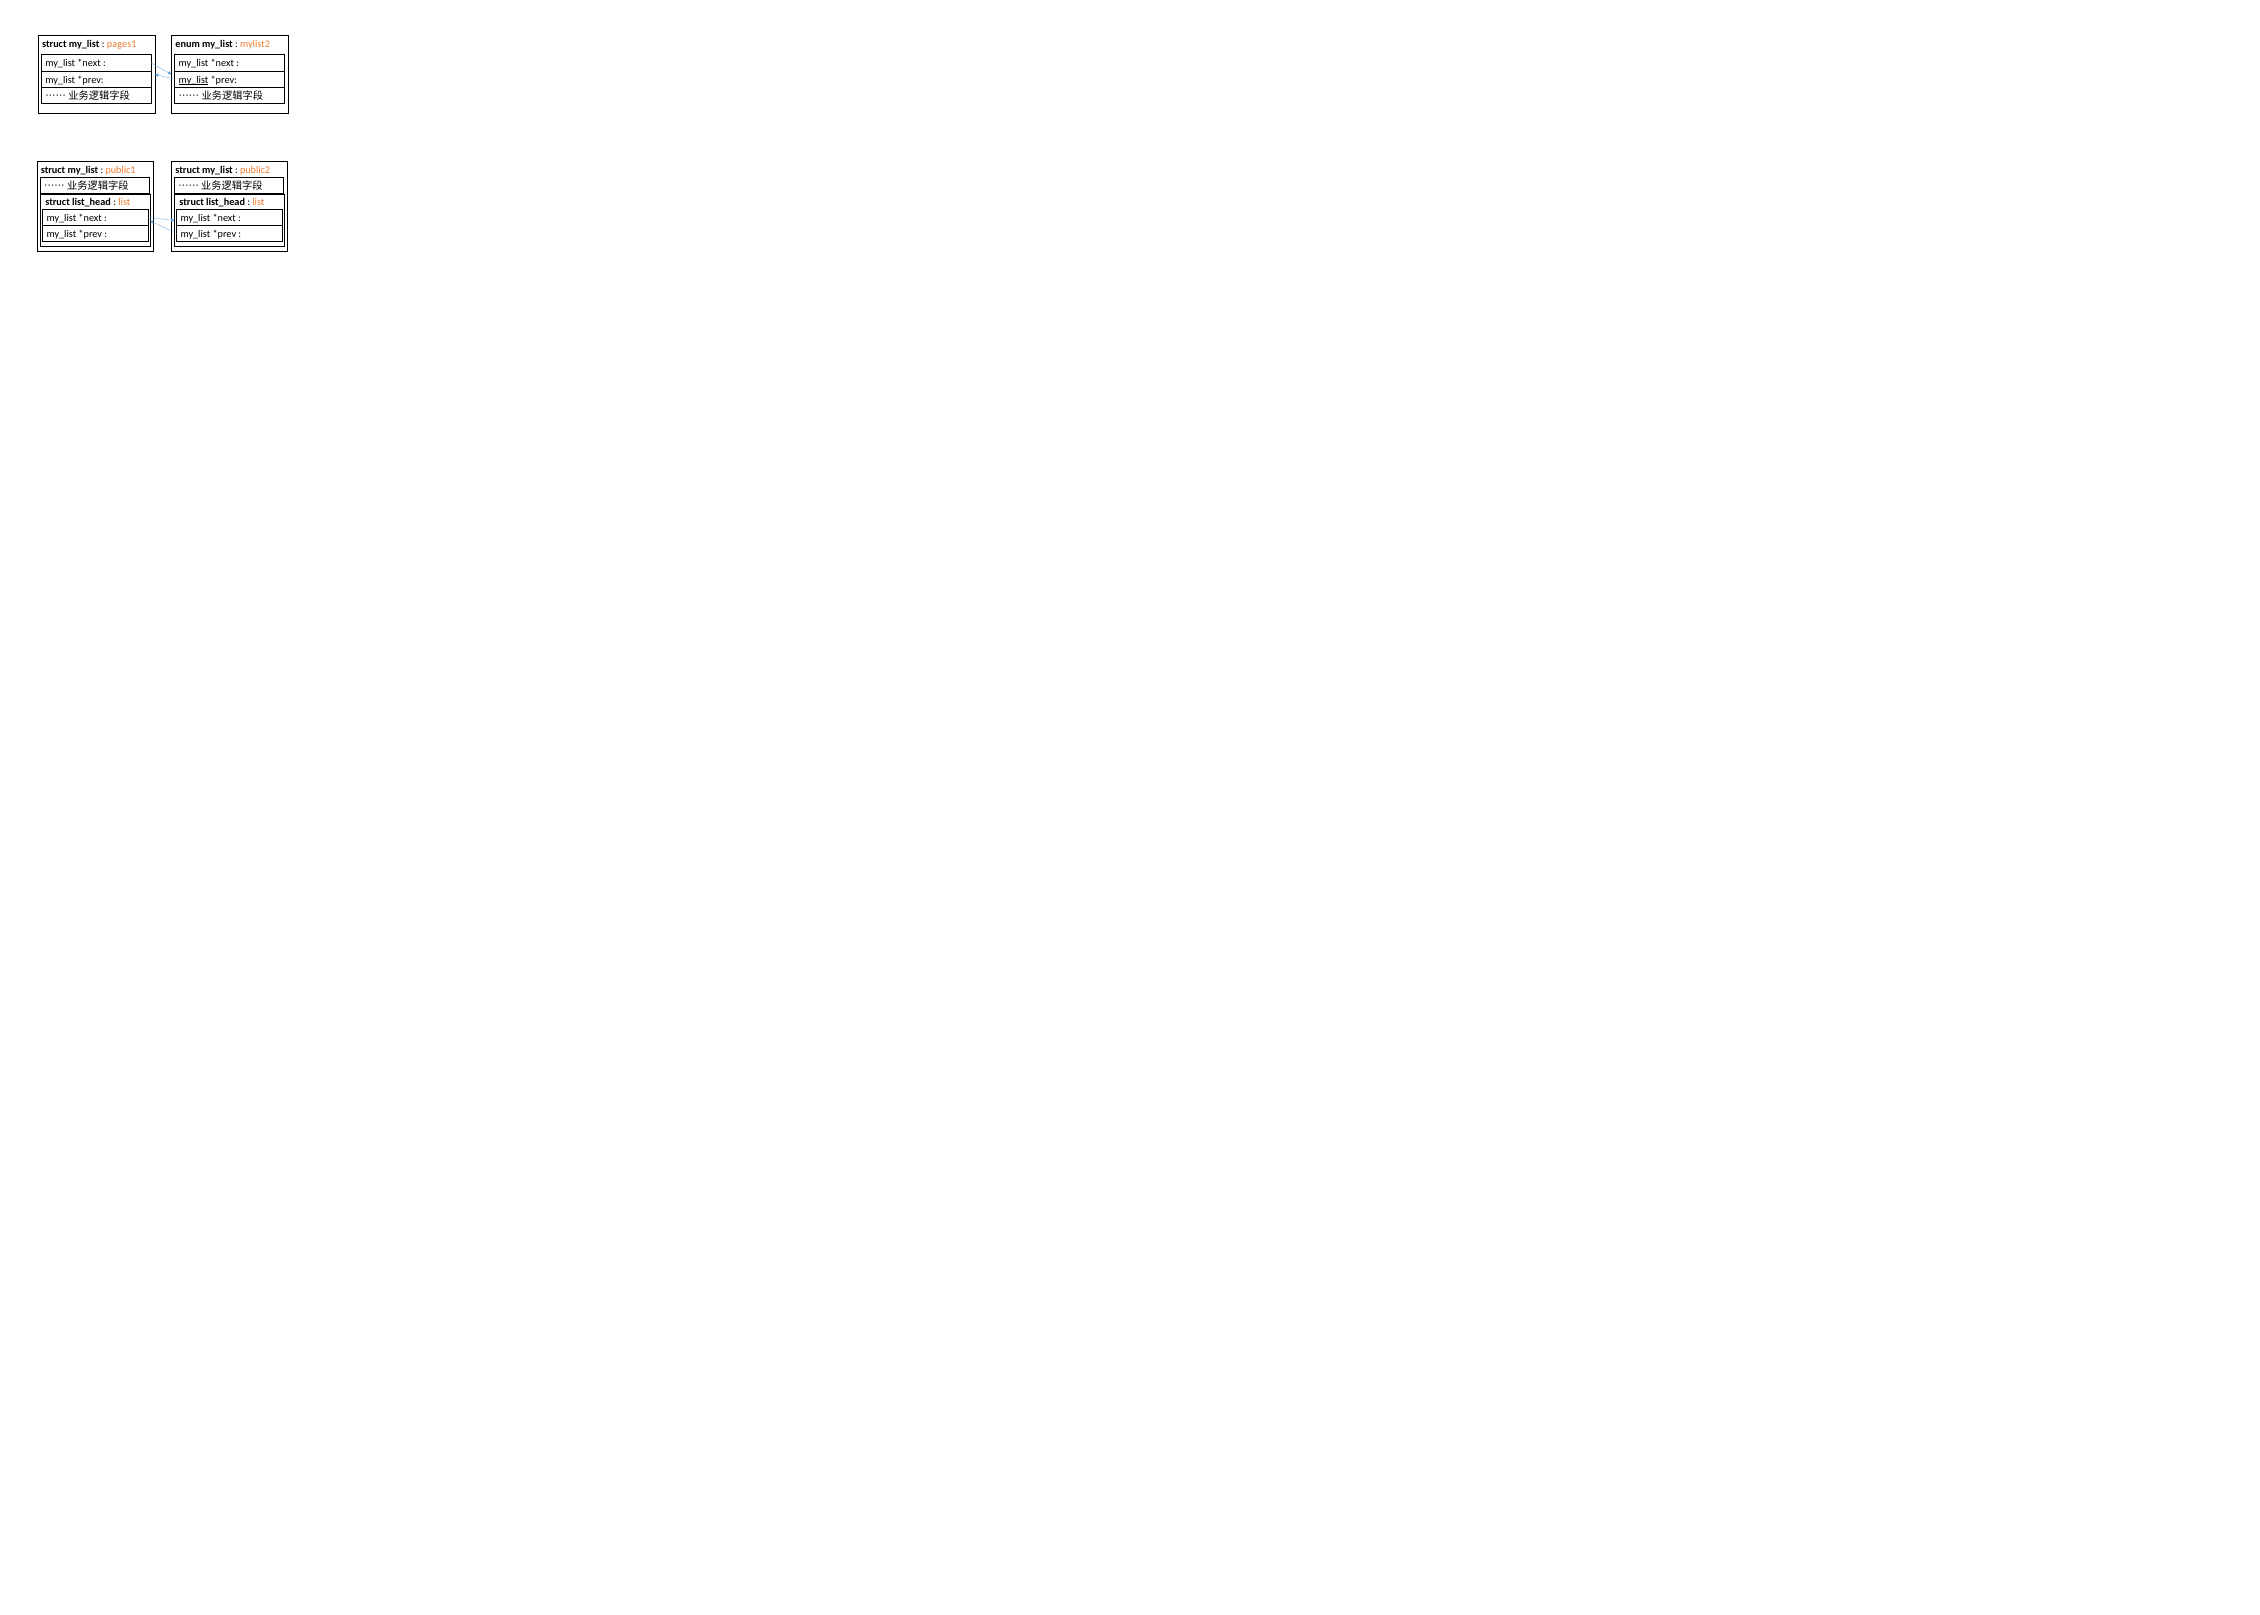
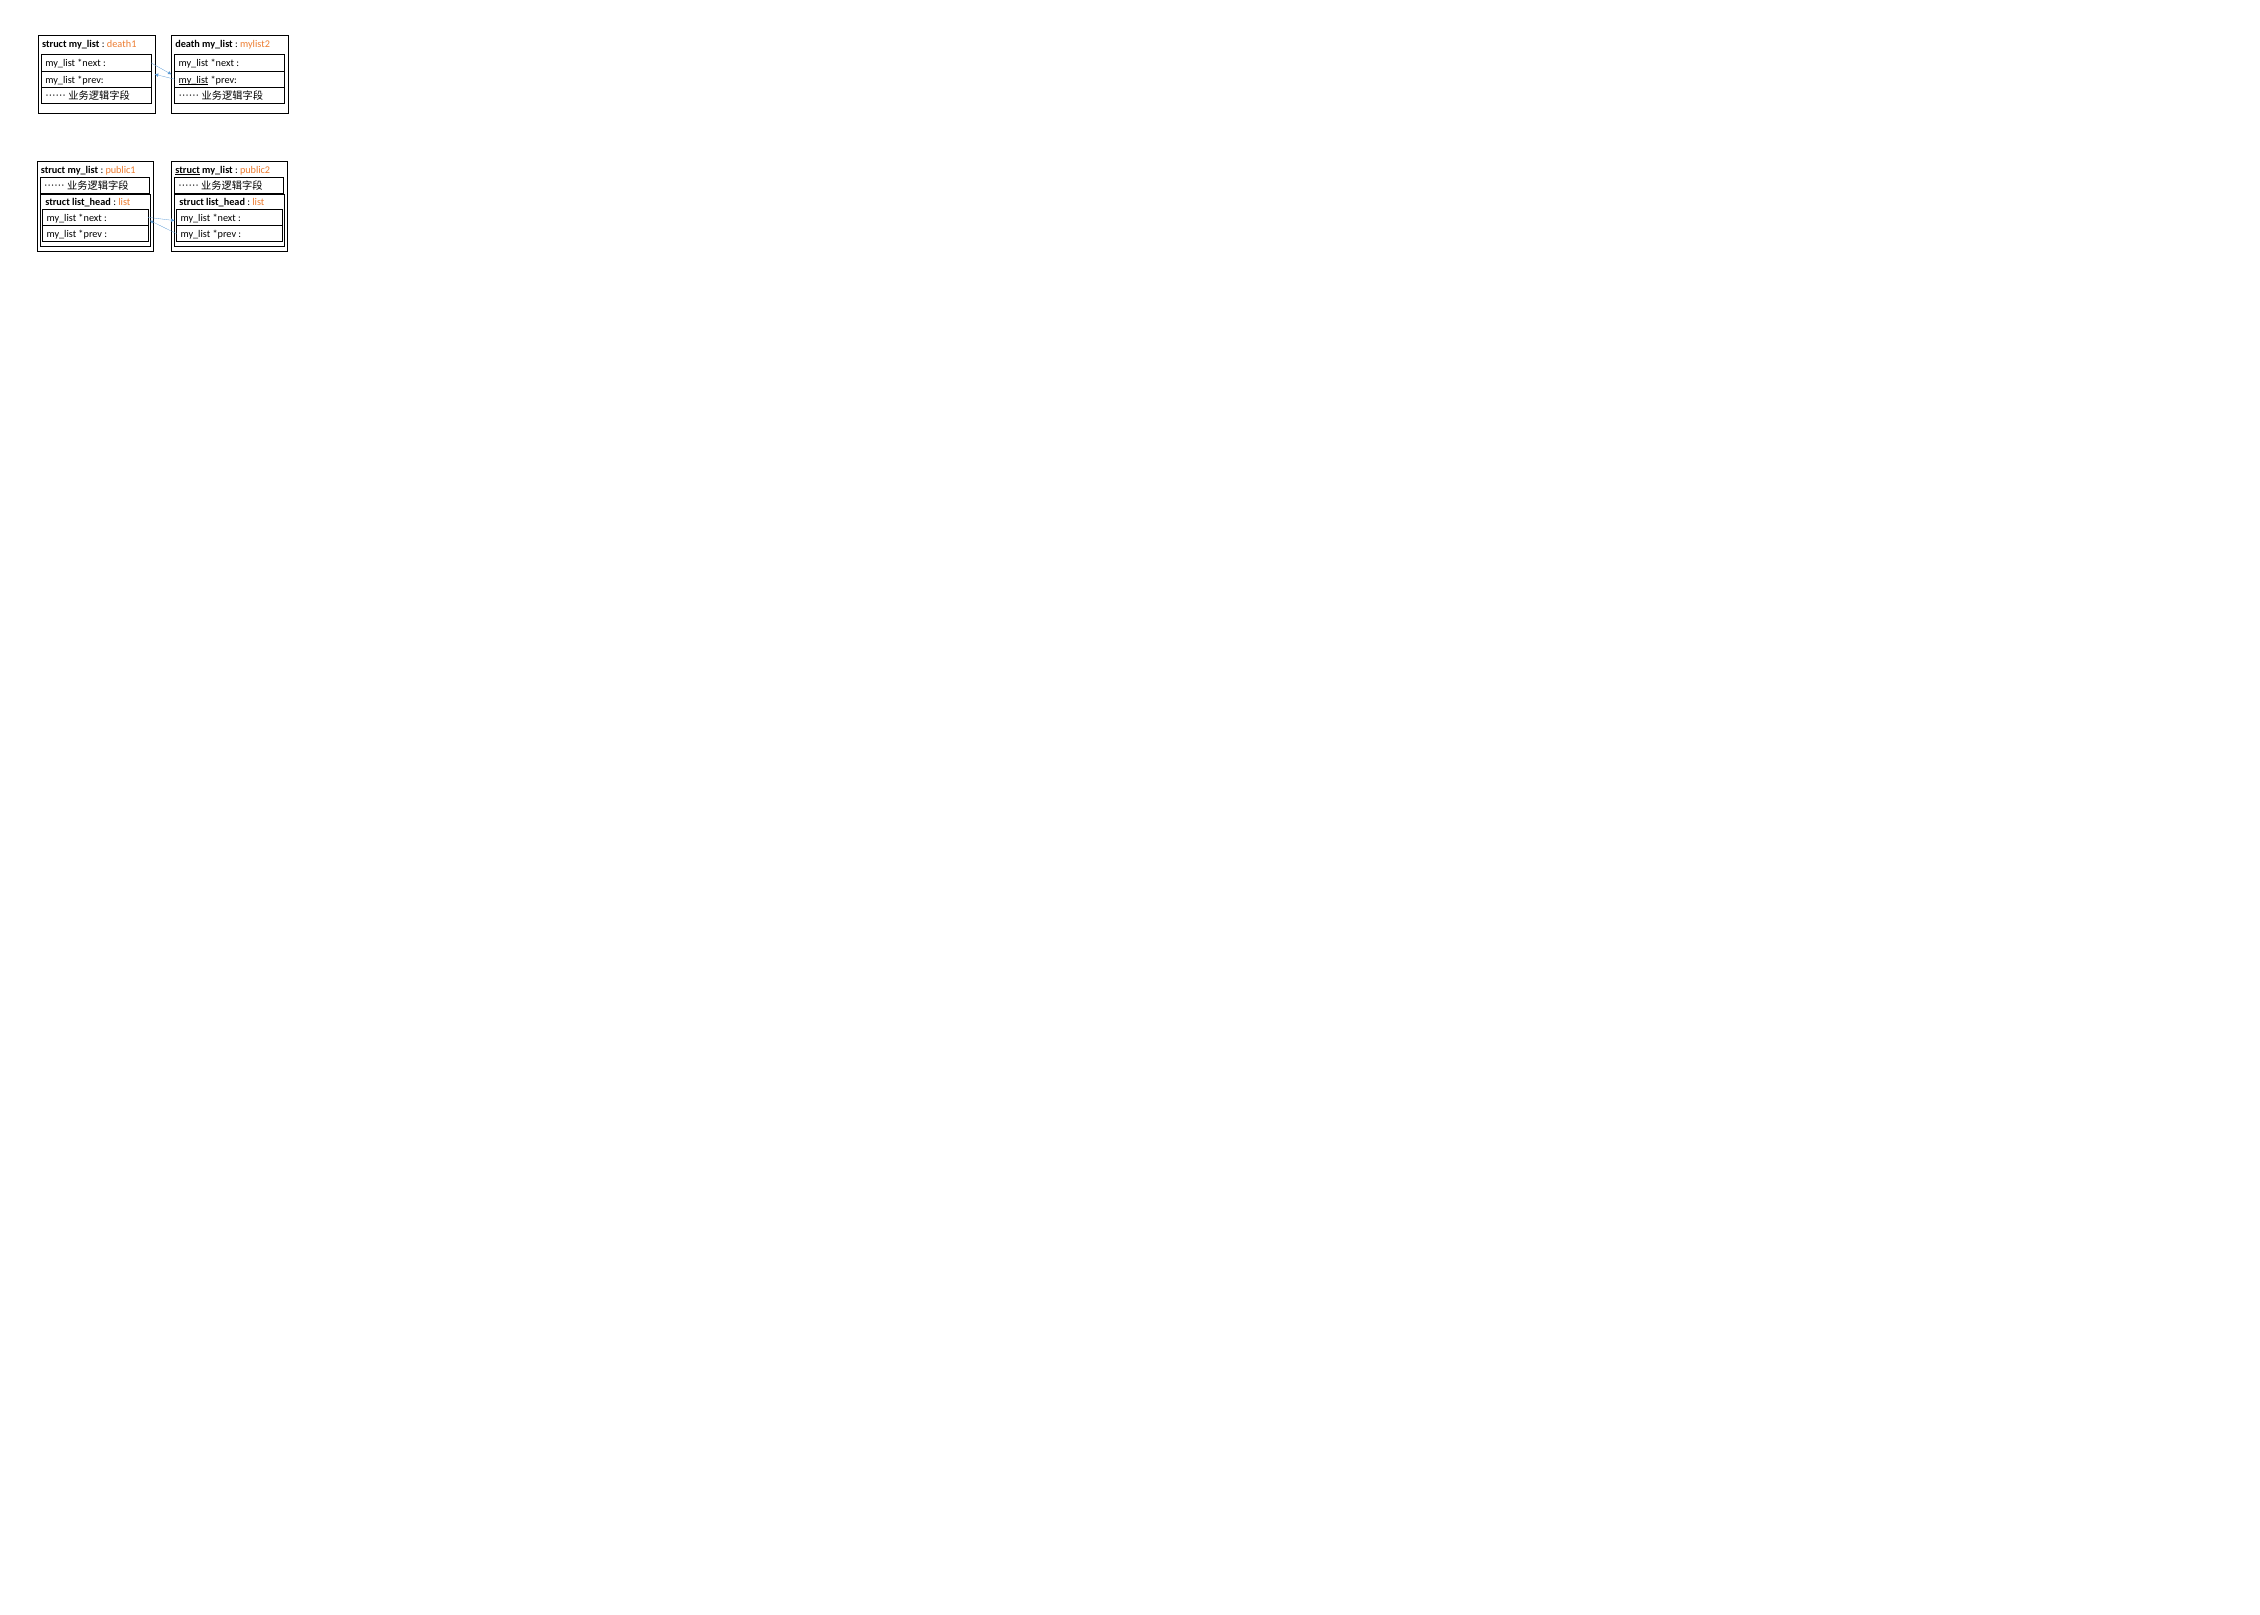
pages1: pages1 -> death1
enum: enum -> death
struct at (188, 170) underline: none -> present
